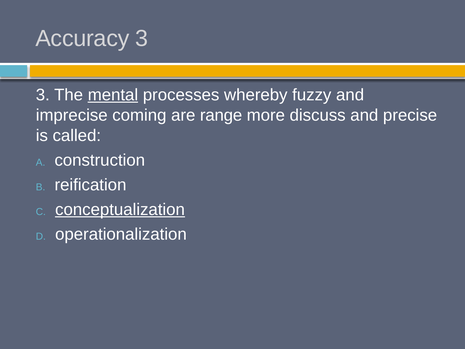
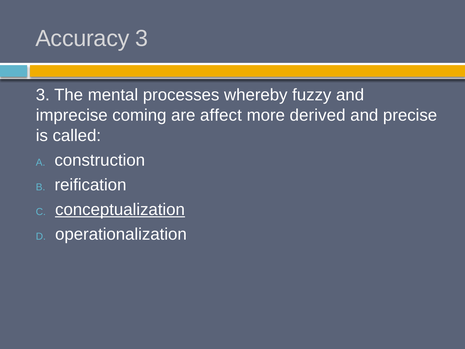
mental underline: present -> none
range: range -> affect
discuss: discuss -> derived
